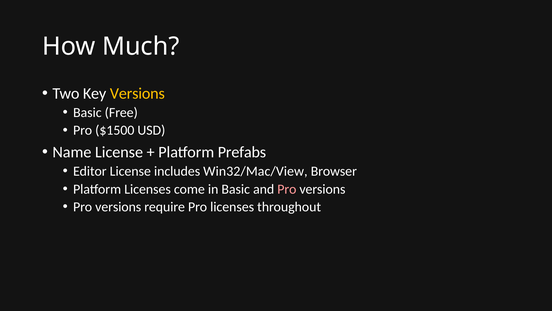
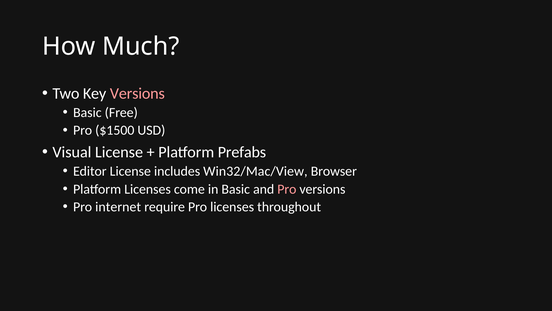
Versions at (137, 93) colour: yellow -> pink
Name: Name -> Visual
versions at (118, 207): versions -> internet
